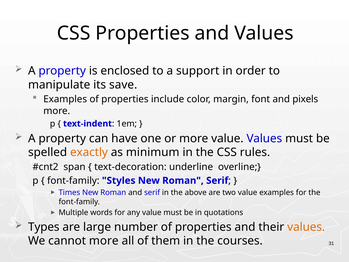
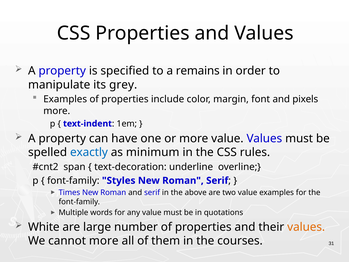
enclosed: enclosed -> specified
support: support -> remains
save: save -> grey
exactly colour: orange -> blue
Types: Types -> White
